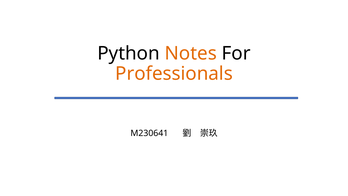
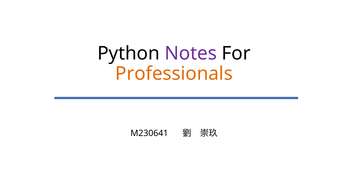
Notes colour: orange -> purple
